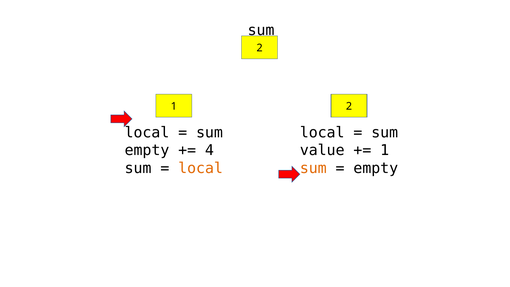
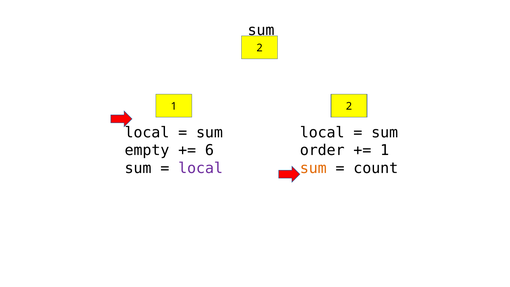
4: 4 -> 6
value: value -> order
local at (201, 168) colour: orange -> purple
empty at (376, 168): empty -> count
